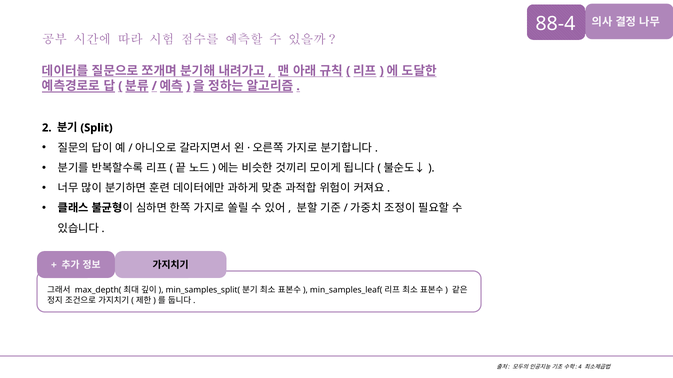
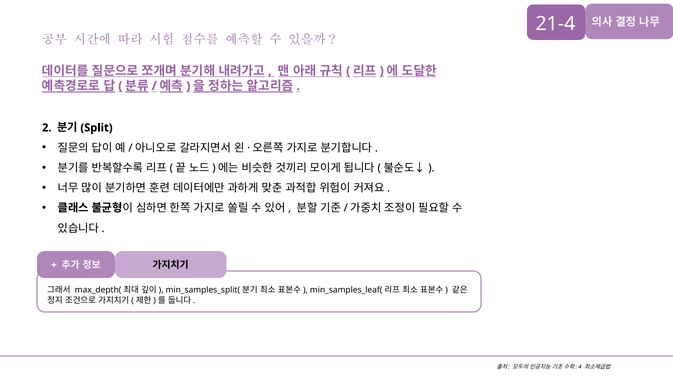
88-4: 88-4 -> 21-4
